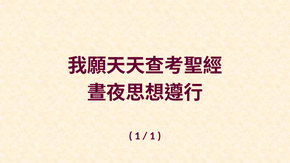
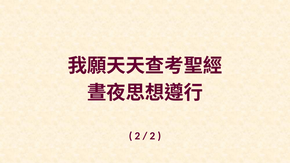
1 at (137, 136): 1 -> 2
1 at (152, 136): 1 -> 2
